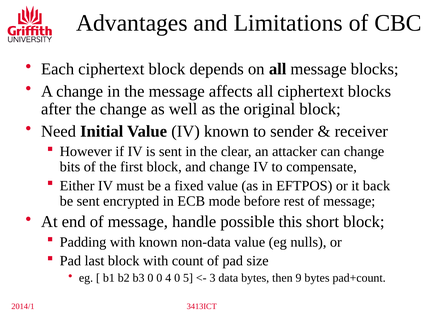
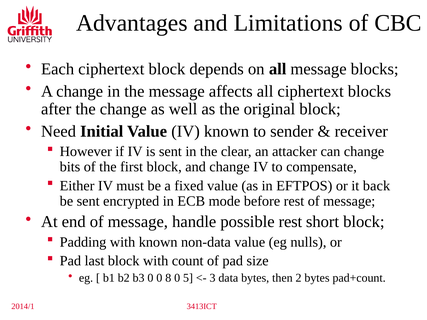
possible this: this -> rest
4: 4 -> 8
9: 9 -> 2
